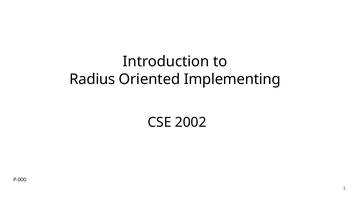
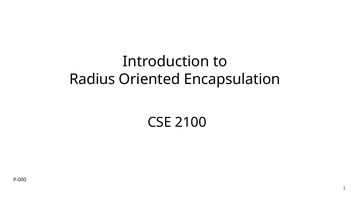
Implementing: Implementing -> Encapsulation
2002: 2002 -> 2100
